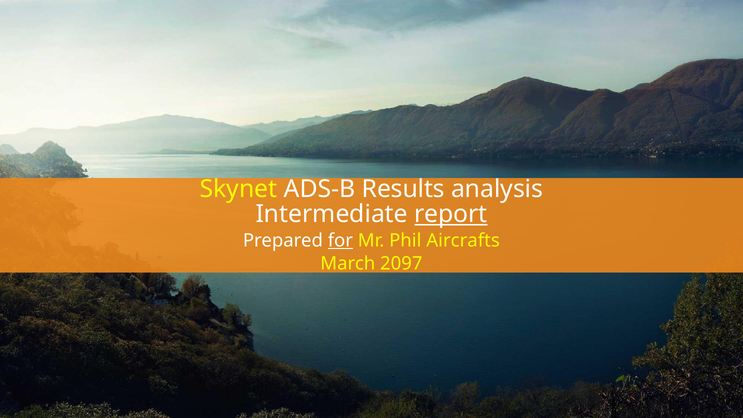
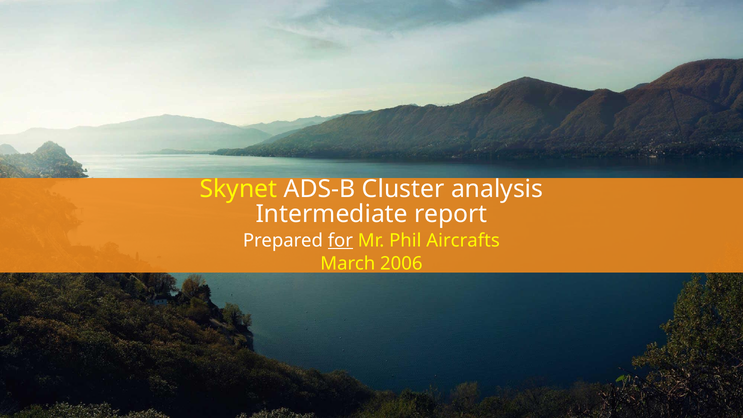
Results: Results -> Cluster
report underline: present -> none
2097: 2097 -> 2006
